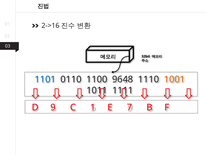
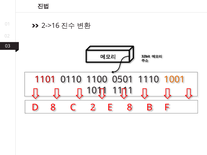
1101 colour: blue -> red
9648: 9648 -> 0501
D 9: 9 -> 8
1: 1 -> 2
E 7: 7 -> 8
